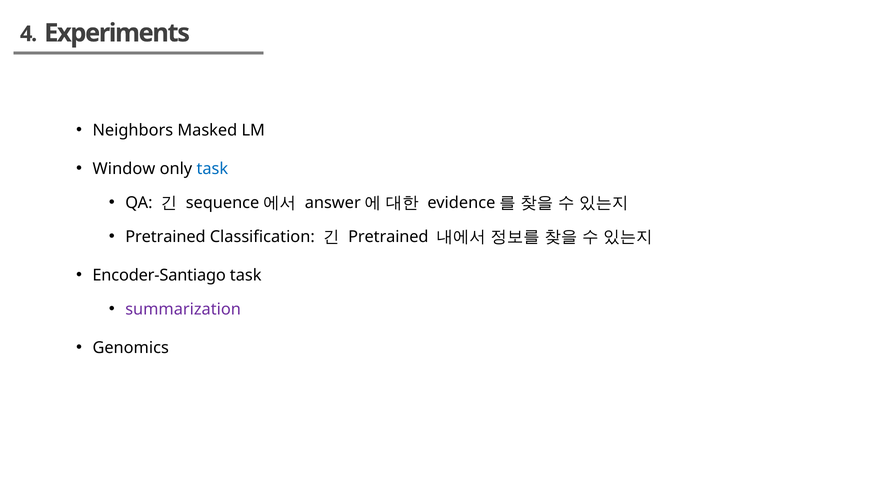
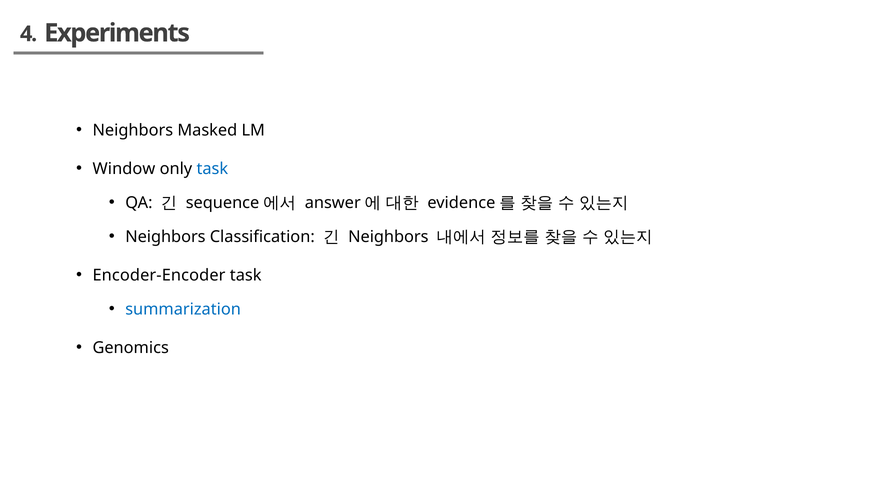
Pretrained at (165, 237): Pretrained -> Neighbors
Pretrained at (388, 237): Pretrained -> Neighbors
Encoder-Santiago: Encoder-Santiago -> Encoder-Encoder
summarization colour: purple -> blue
